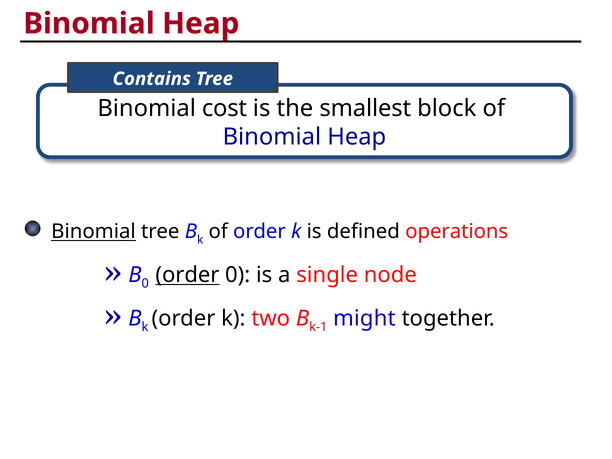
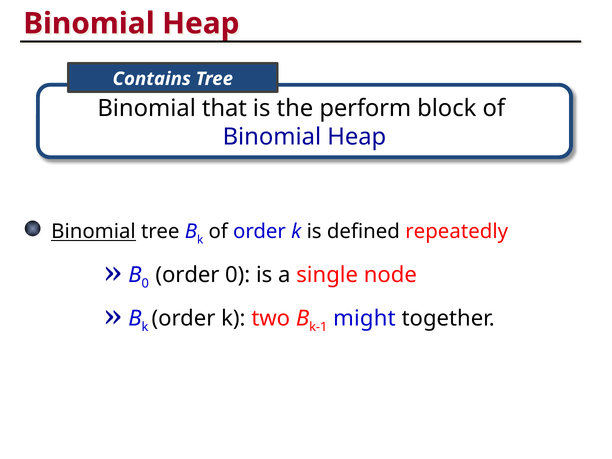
cost: cost -> that
smallest: smallest -> perform
operations: operations -> repeatedly
order at (187, 275) underline: present -> none
